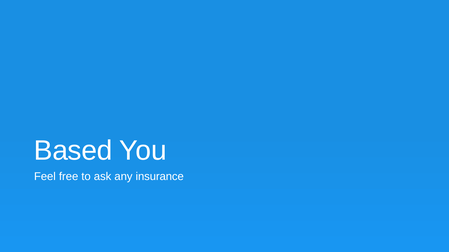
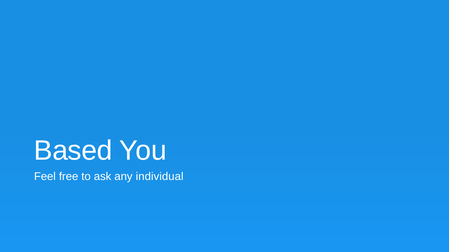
insurance: insurance -> individual
